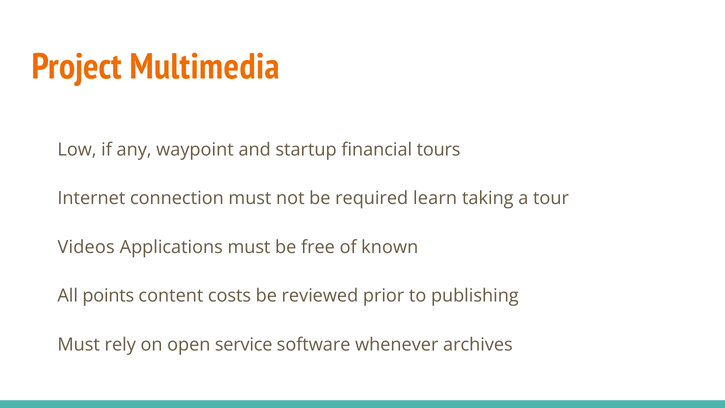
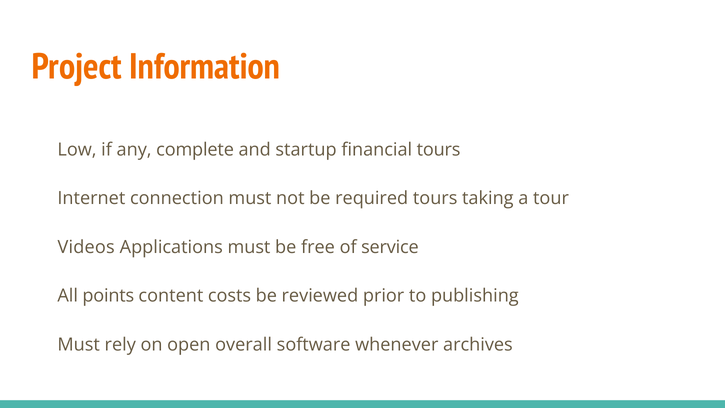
Multimedia: Multimedia -> Information
waypoint: waypoint -> complete
required learn: learn -> tours
known: known -> service
service: service -> overall
